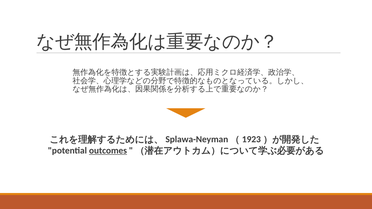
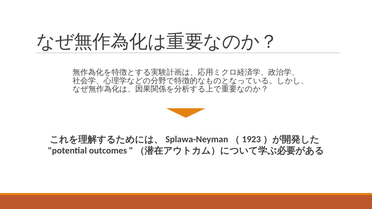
outcomes underline: present -> none
